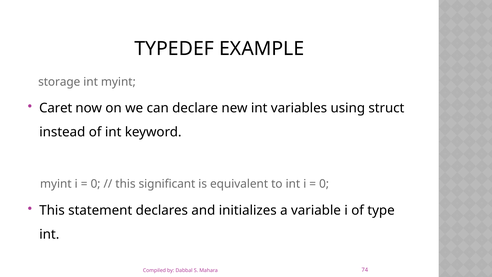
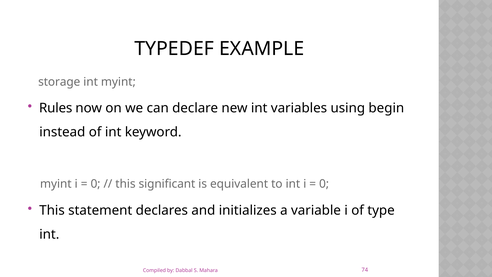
Caret: Caret -> Rules
struct: struct -> begin
